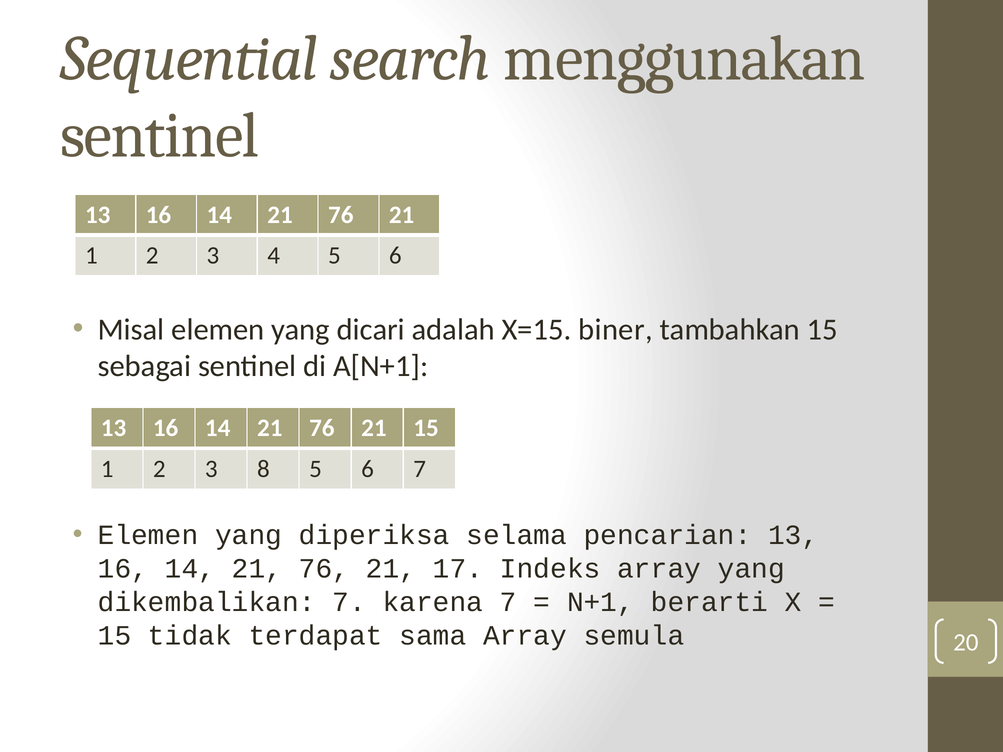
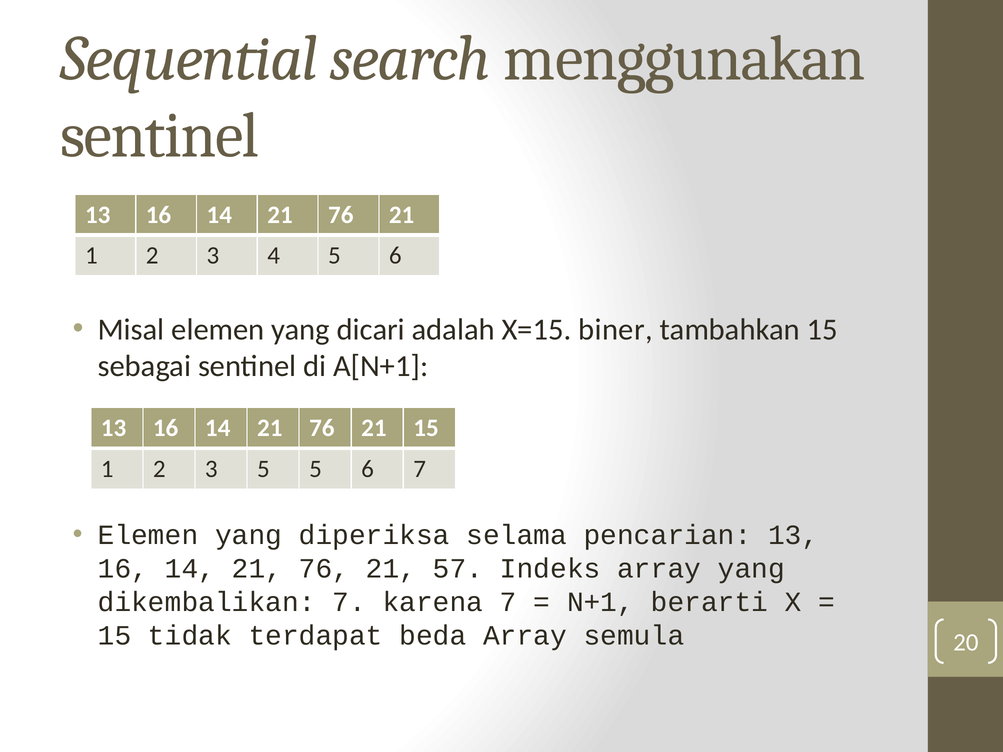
3 8: 8 -> 5
17: 17 -> 57
sama: sama -> beda
